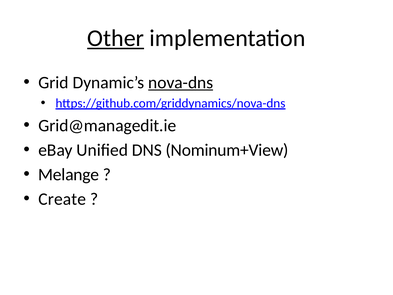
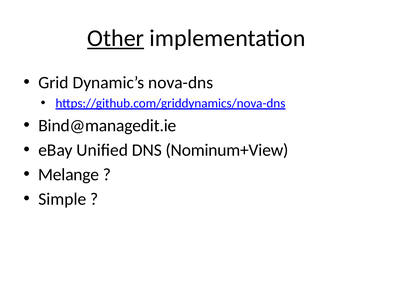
nova-dns underline: present -> none
Grid@managedit.ie: Grid@managedit.ie -> Bind@managedit.ie
Create: Create -> Simple
